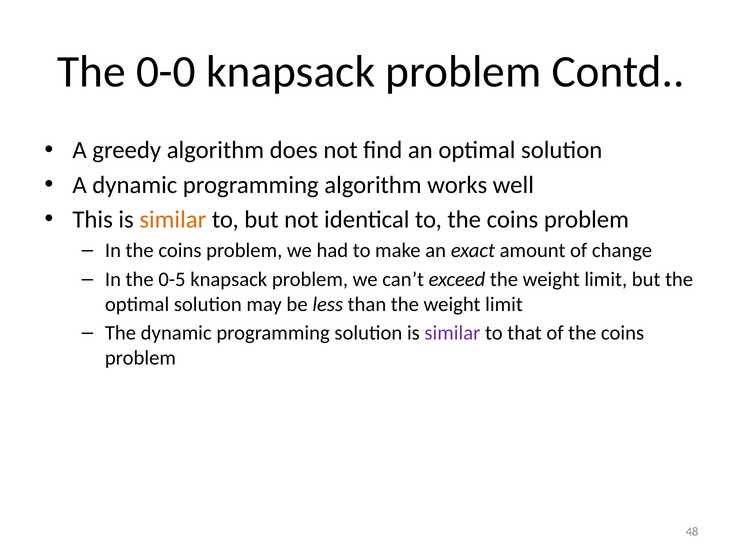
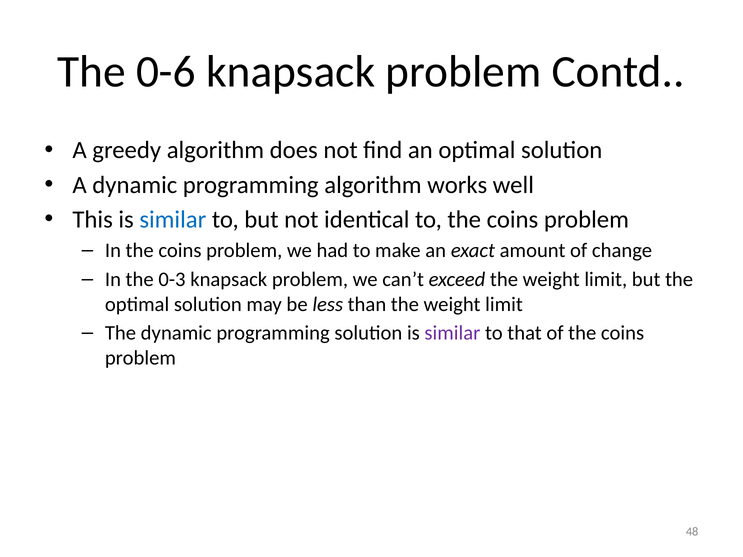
0-0: 0-0 -> 0-6
similar at (173, 220) colour: orange -> blue
0-5: 0-5 -> 0-3
